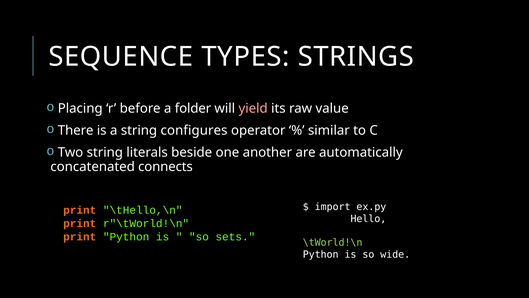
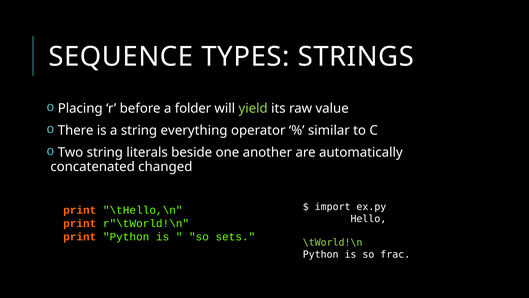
yield colour: pink -> light green
configures: configures -> everything
connects: connects -> changed
wide: wide -> frac
